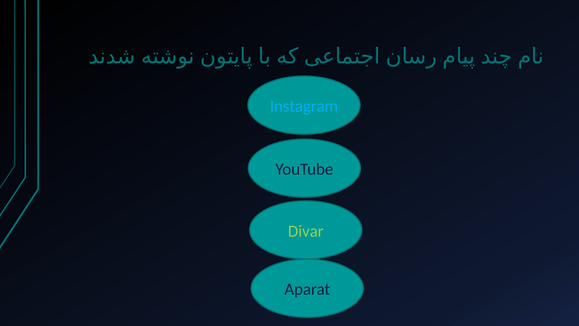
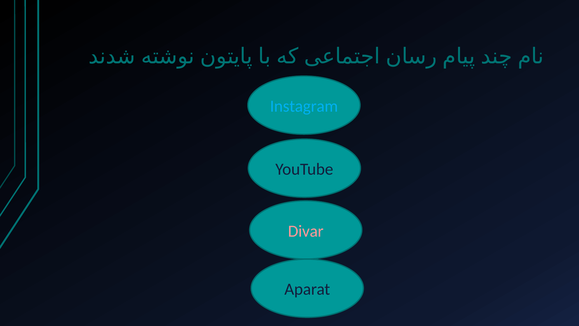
Divar colour: light green -> pink
